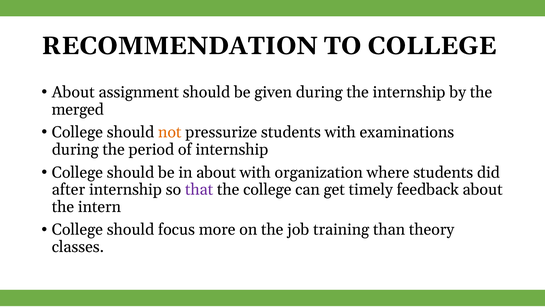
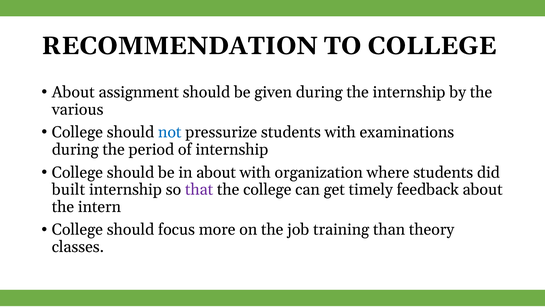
merged: merged -> various
not colour: orange -> blue
after: after -> built
